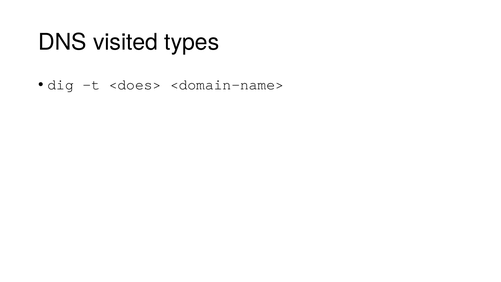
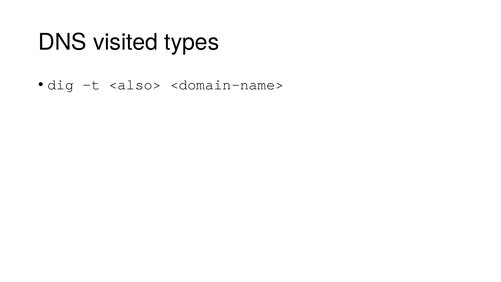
<does>: <does> -> <also>
